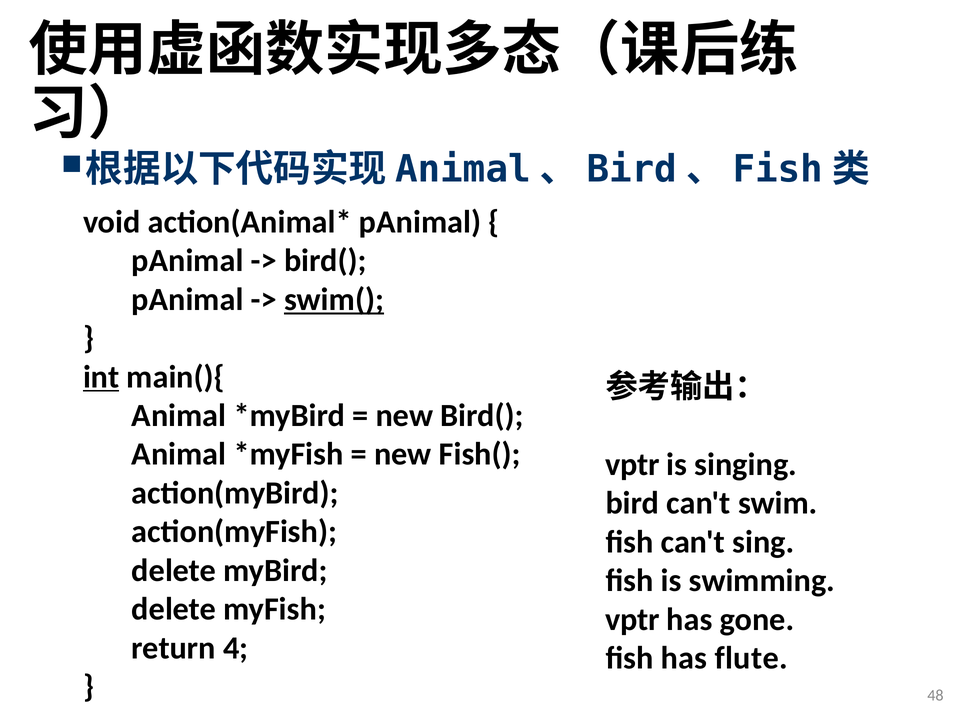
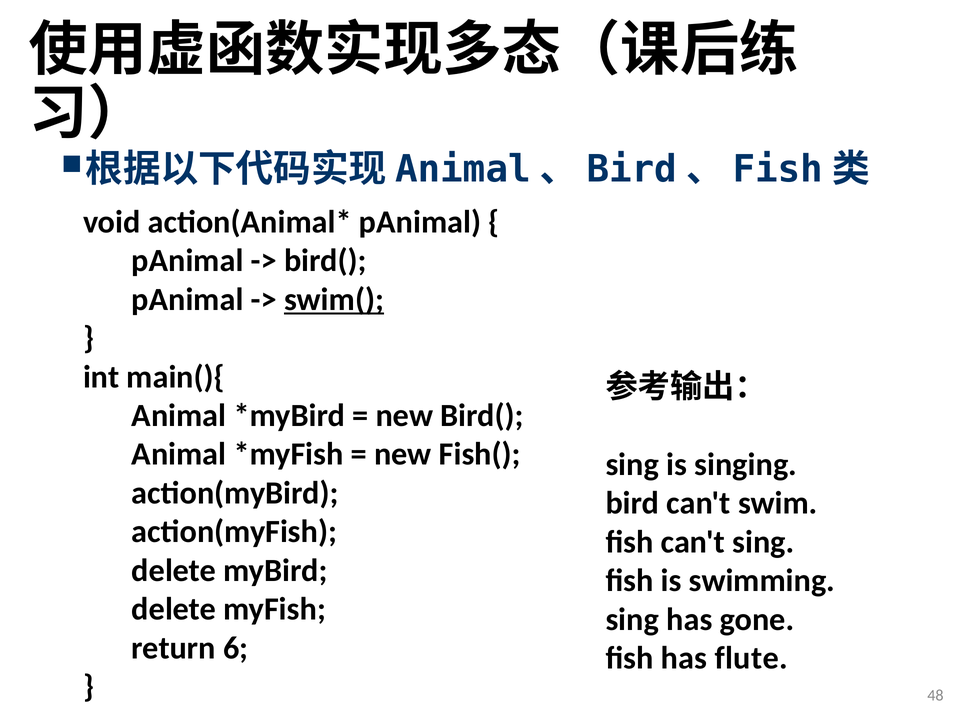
int underline: present -> none
vptr at (633, 465): vptr -> sing
vptr at (633, 619): vptr -> sing
4: 4 -> 6
